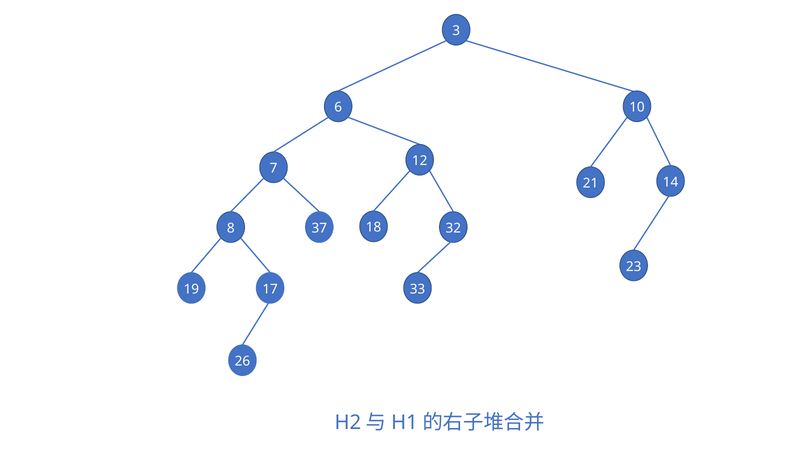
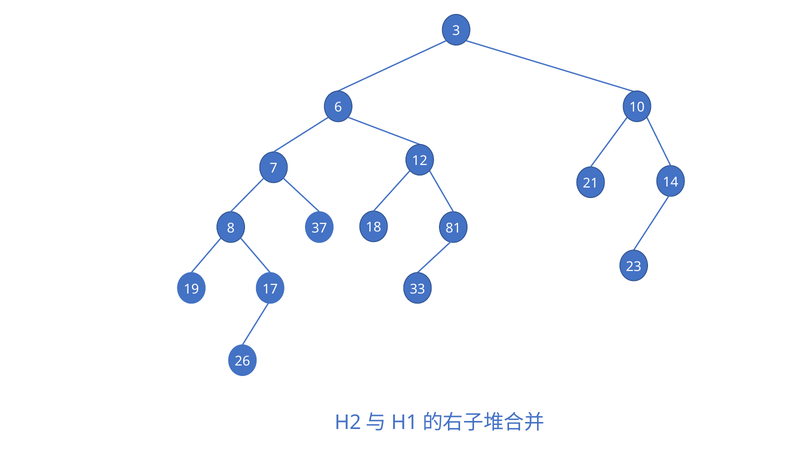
32: 32 -> 81
